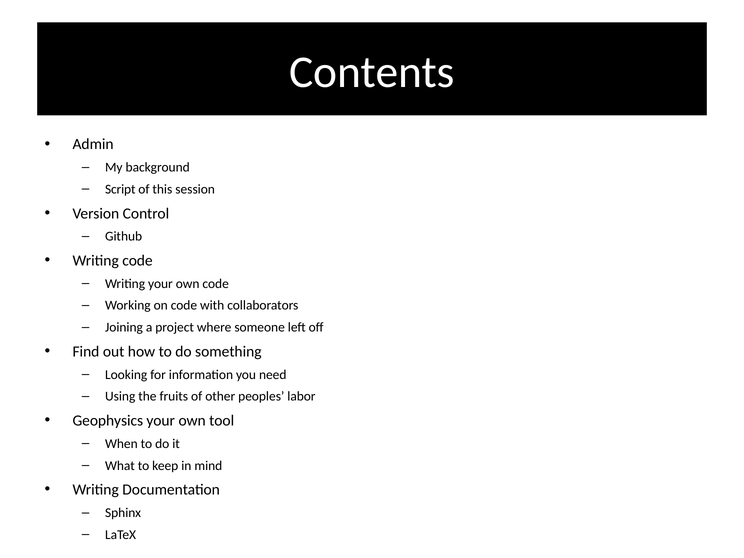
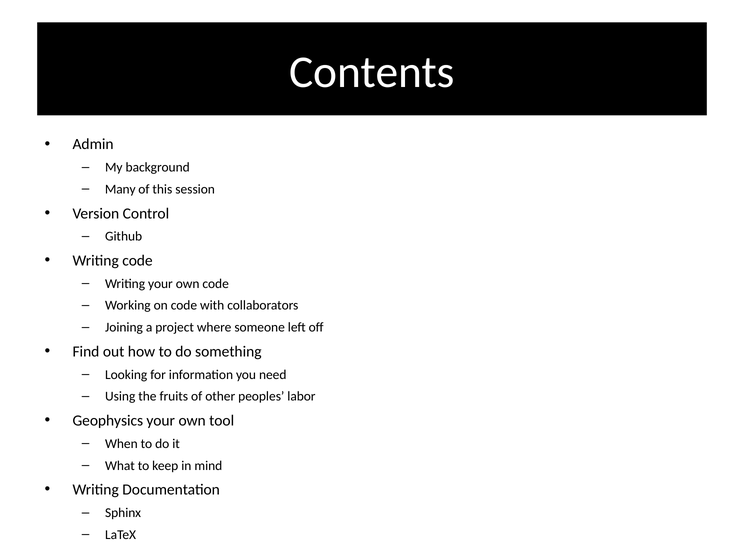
Script: Script -> Many
